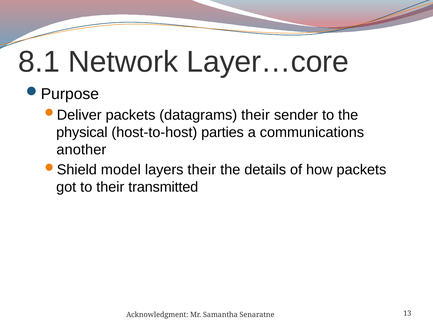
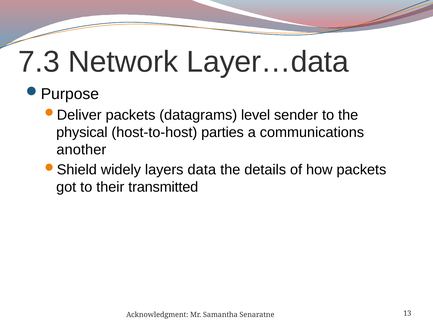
8.1: 8.1 -> 7.3
Layer…core: Layer…core -> Layer…data
datagrams their: their -> level
model: model -> widely
layers their: their -> data
